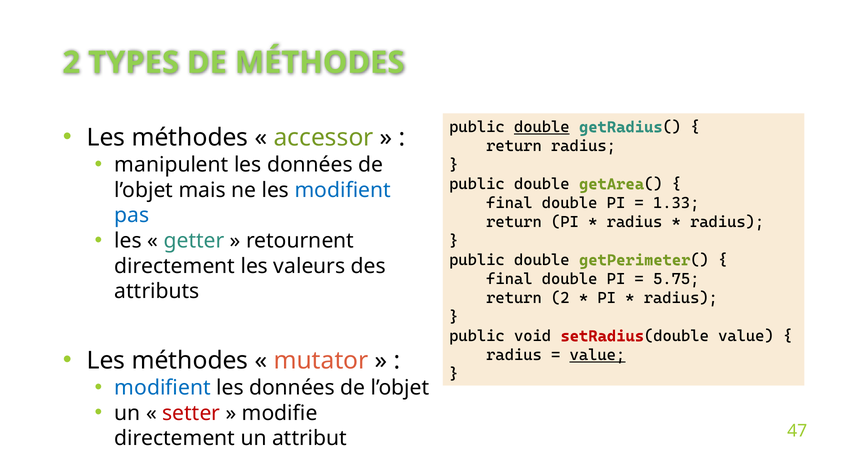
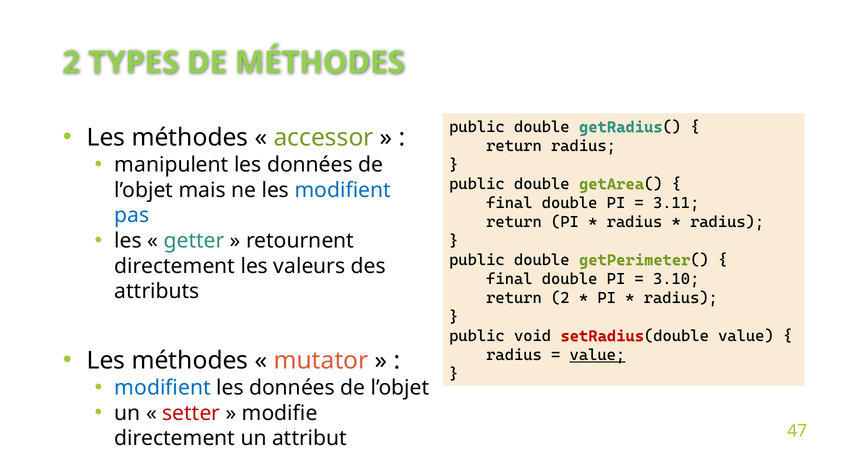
double at (542, 127) underline: present -> none
1.33: 1.33 -> 3.11
5.75: 5.75 -> 3.10
